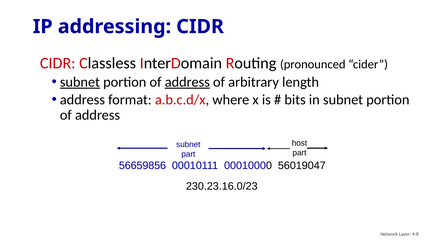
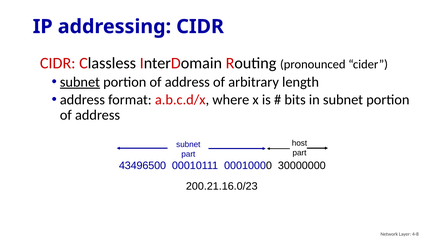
address at (187, 82) underline: present -> none
56659856: 56659856 -> 43496500
56019047: 56019047 -> 30000000
230.23.16.0/23: 230.23.16.0/23 -> 200.21.16.0/23
